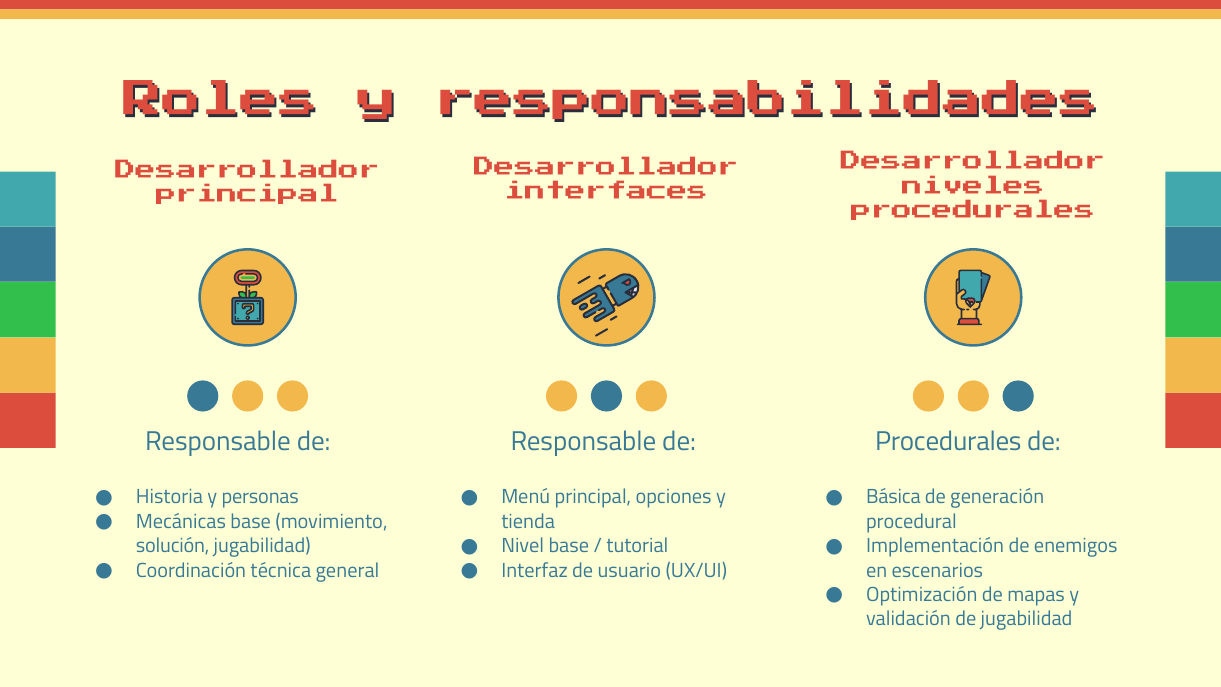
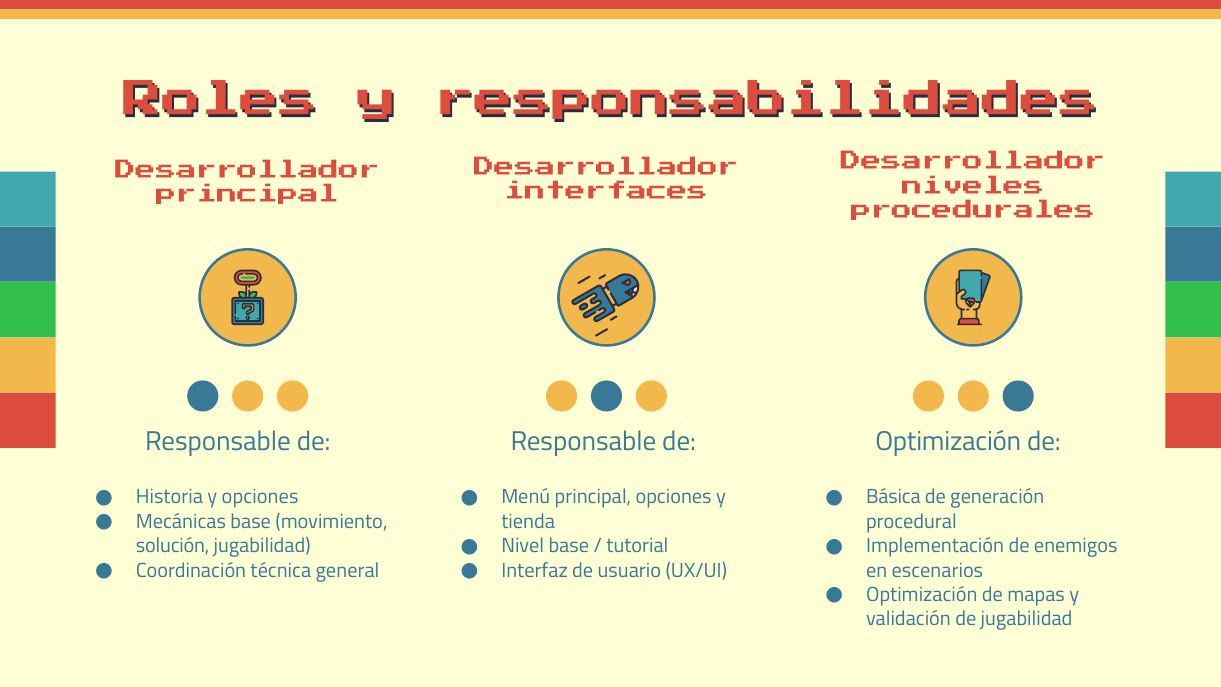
Procedurales at (948, 442): Procedurales -> Optimización
y personas: personas -> opciones
